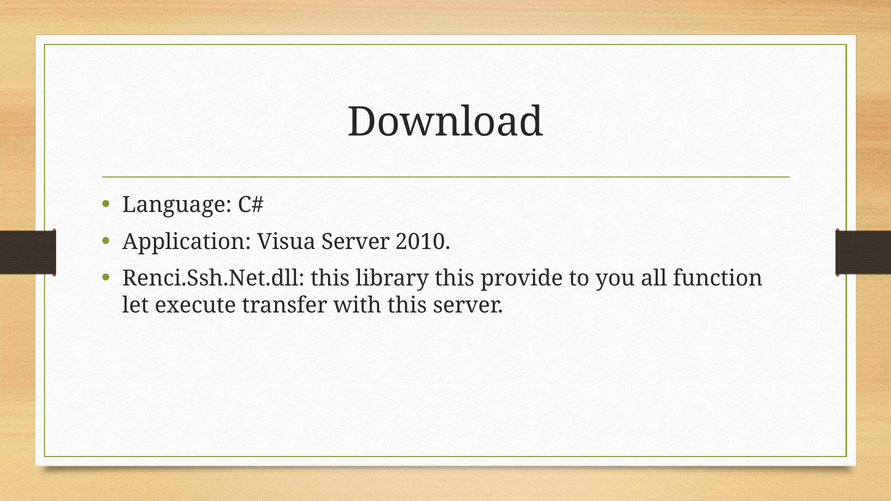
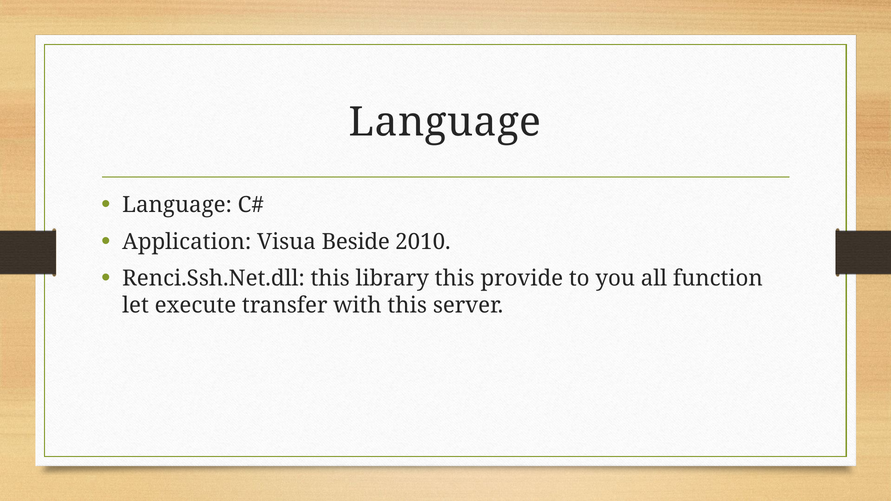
Download at (446, 122): Download -> Language
Visua Server: Server -> Beside
